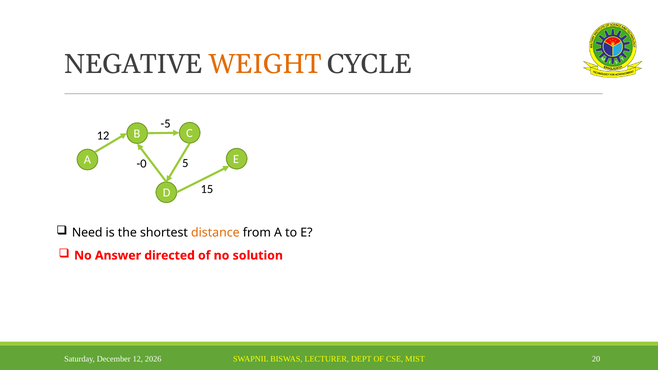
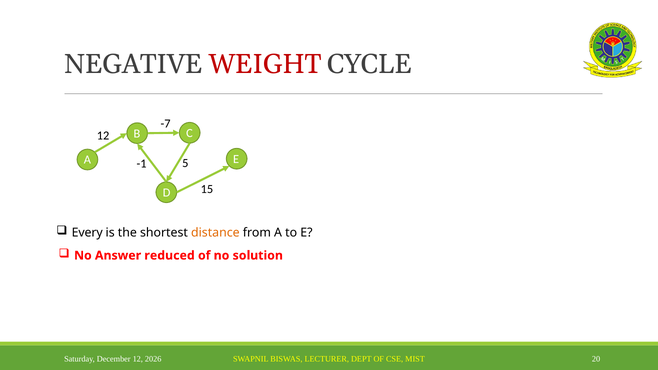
WEIGHT colour: orange -> red
-5: -5 -> -7
-0: -0 -> -1
Need: Need -> Every
directed: directed -> reduced
